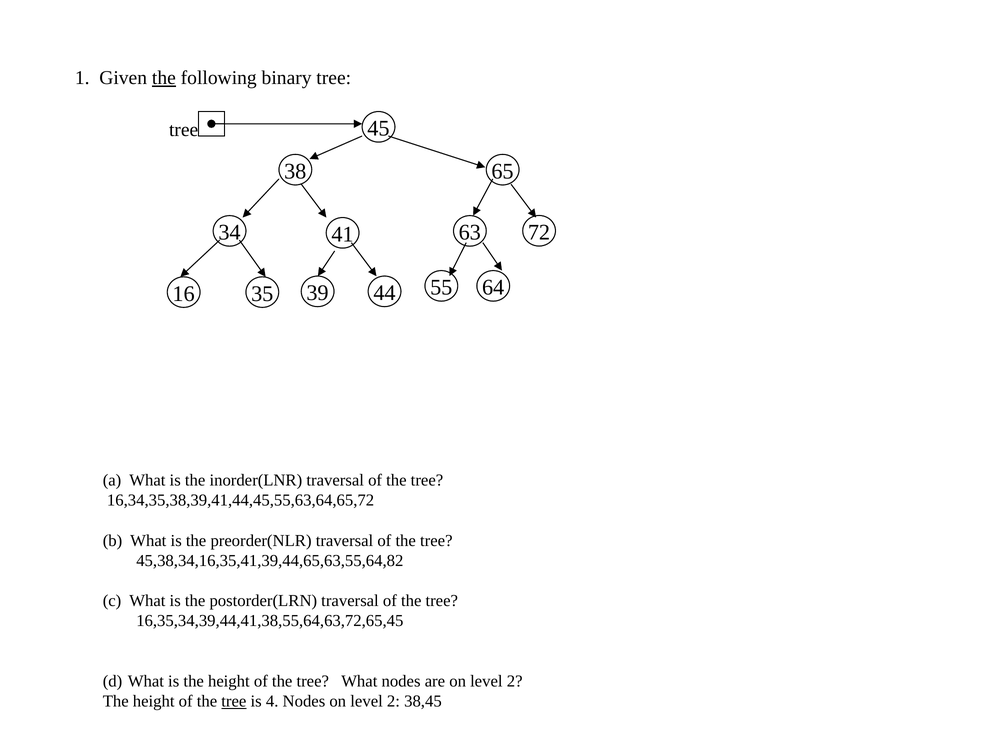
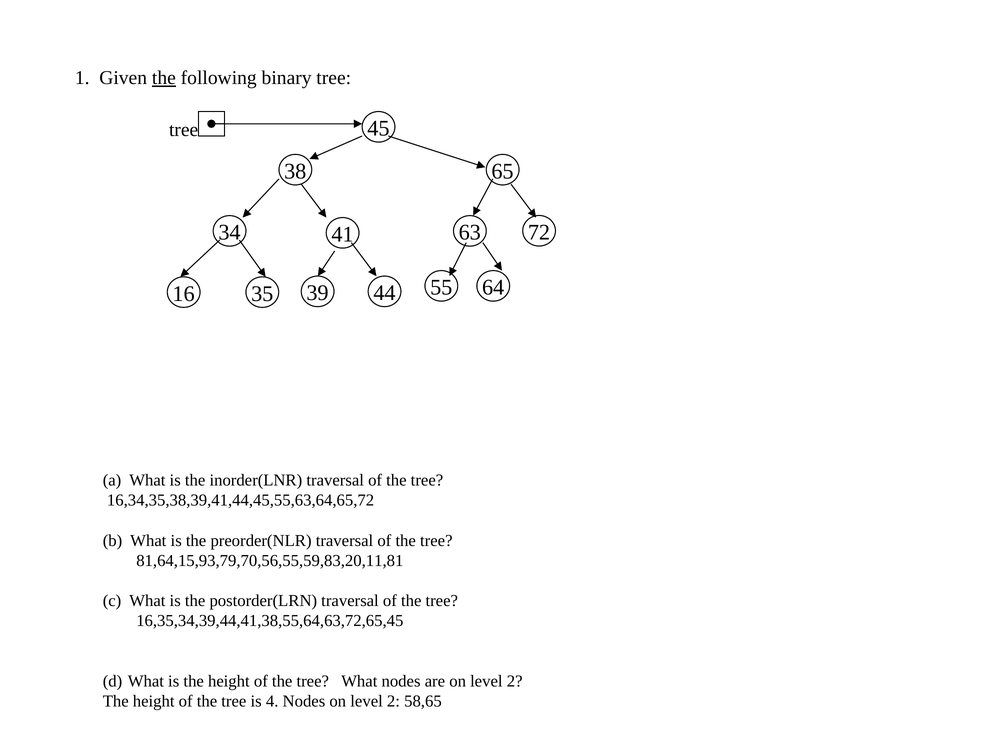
45,38,34,16,35,41,39,44,65,63,55,64,82: 45,38,34,16,35,41,39,44,65,63,55,64,82 -> 81,64,15,93,79,70,56,55,59,83,20,11,81
tree at (234, 701) underline: present -> none
38,45: 38,45 -> 58,65
